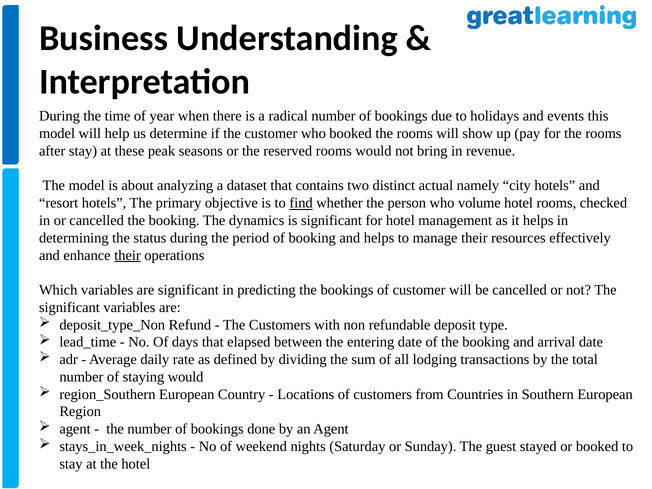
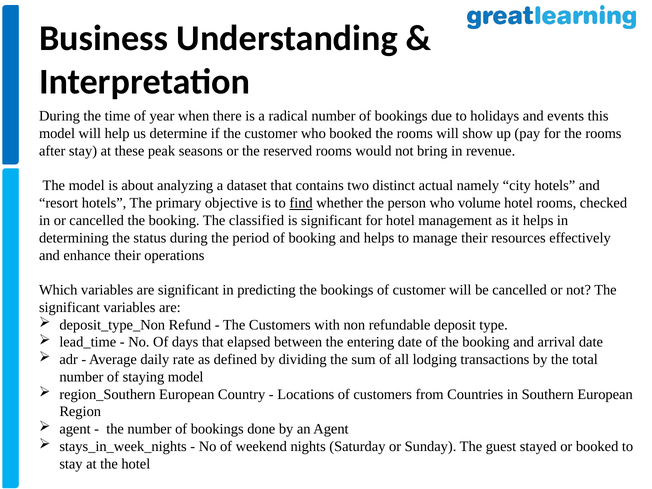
dynamics: dynamics -> classified
their at (128, 255) underline: present -> none
staying would: would -> model
